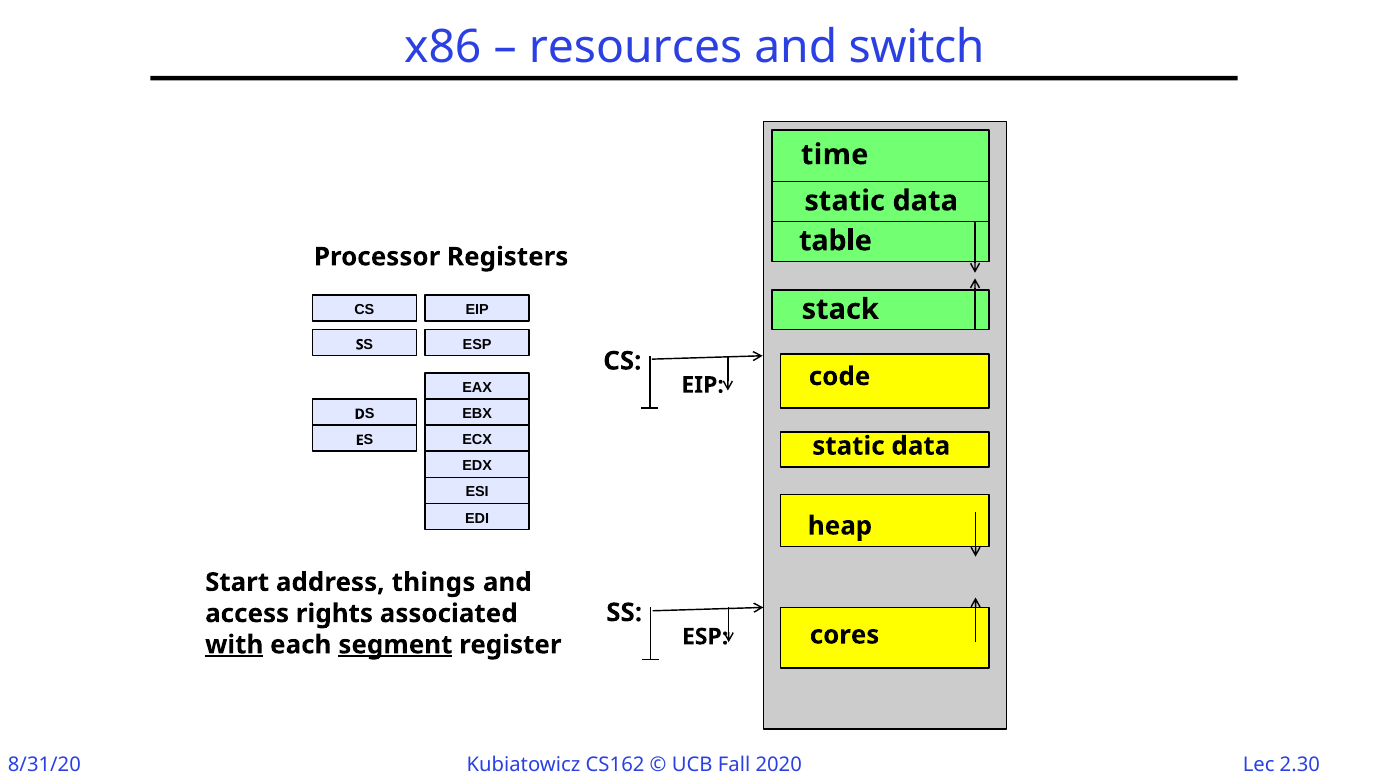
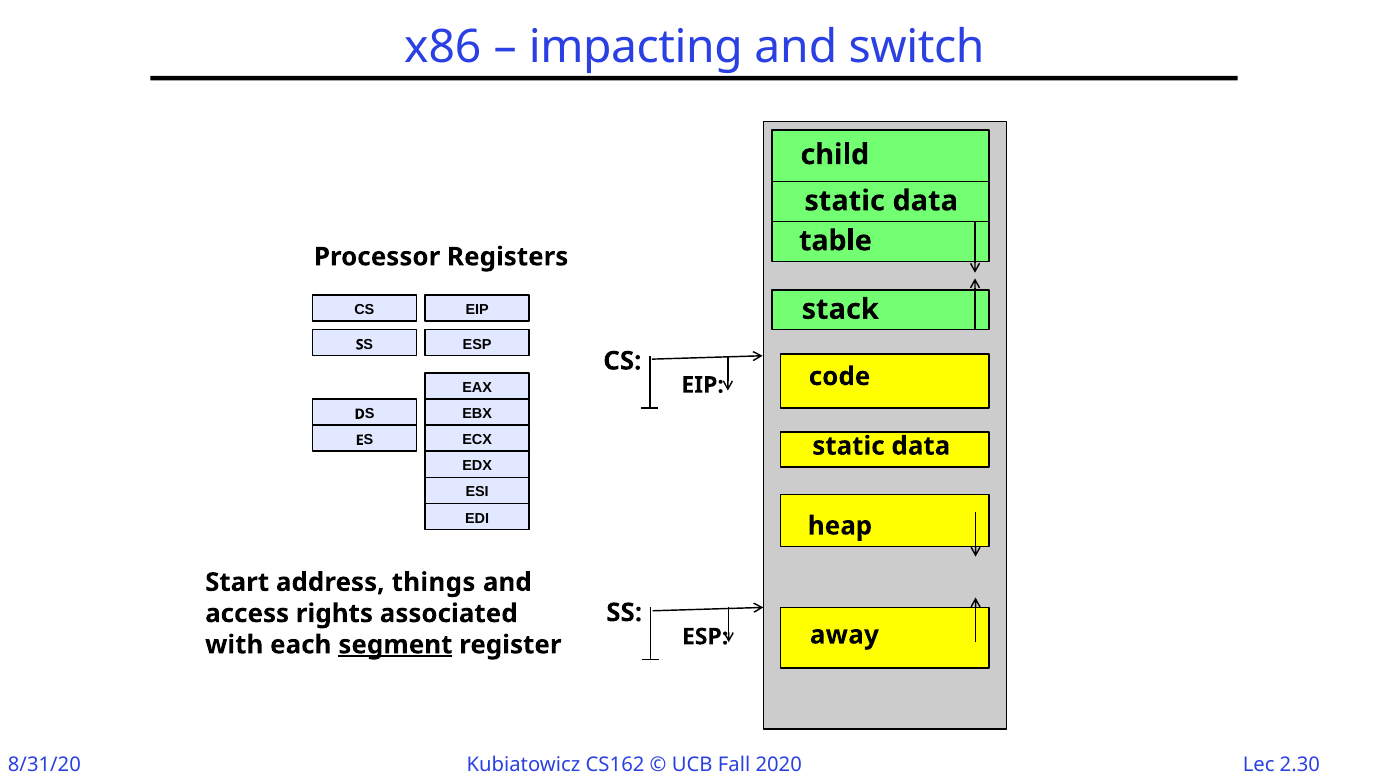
resources: resources -> impacting
time: time -> child
cores: cores -> away
with underline: present -> none
